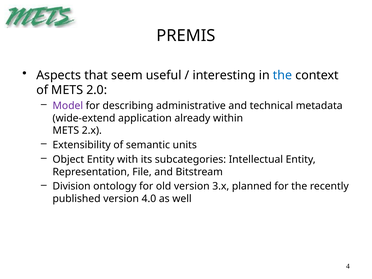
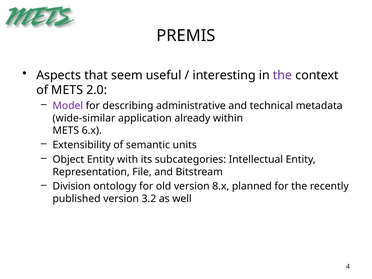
the at (283, 75) colour: blue -> purple
wide-extend: wide-extend -> wide-similar
2.x: 2.x -> 6.x
3.x: 3.x -> 8.x
4.0: 4.0 -> 3.2
